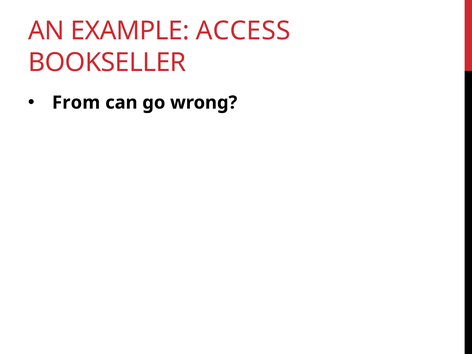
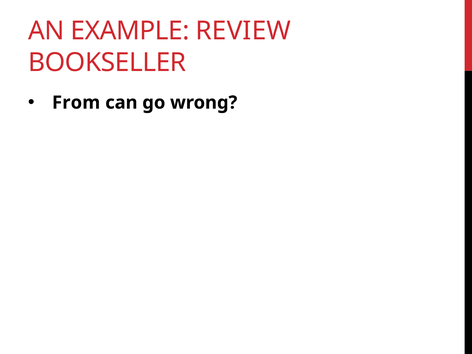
ACCESS: ACCESS -> REVIEW
